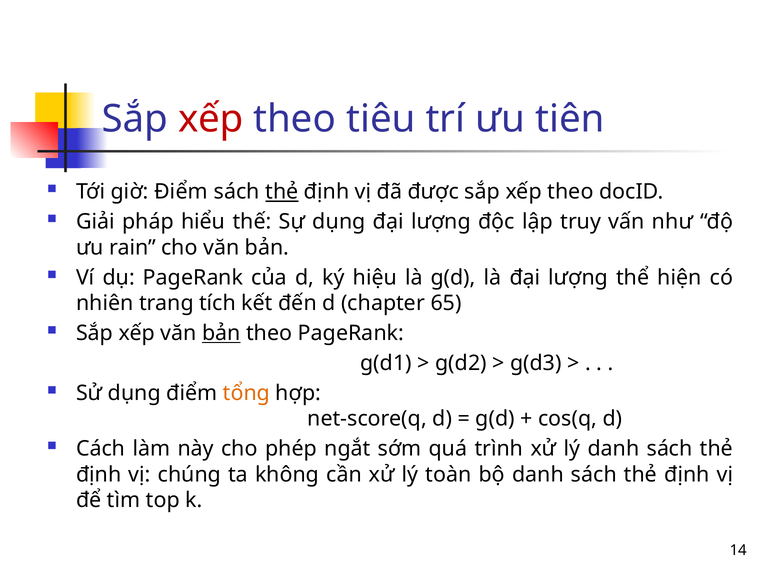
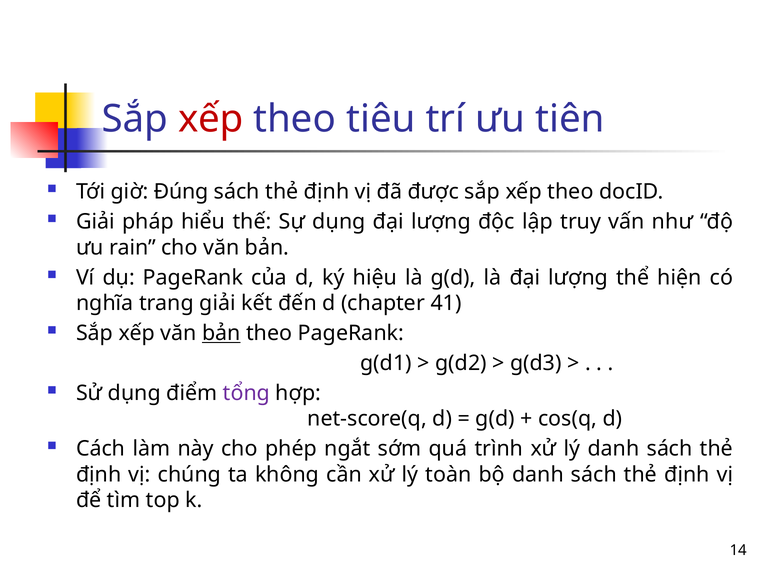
giờ Điểm: Điểm -> Đúng
thẻ at (282, 192) underline: present -> none
nhiên: nhiên -> nghĩa
trang tích: tích -> giải
65: 65 -> 41
tổng colour: orange -> purple
